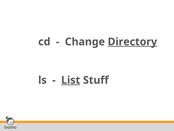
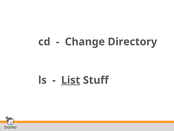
Directory underline: present -> none
